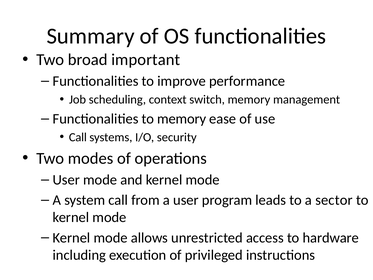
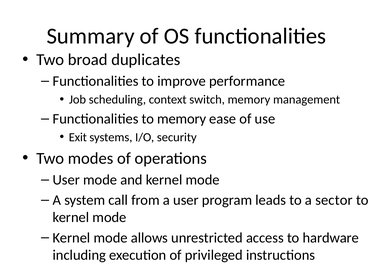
important: important -> duplicates
Call at (78, 137): Call -> Exit
